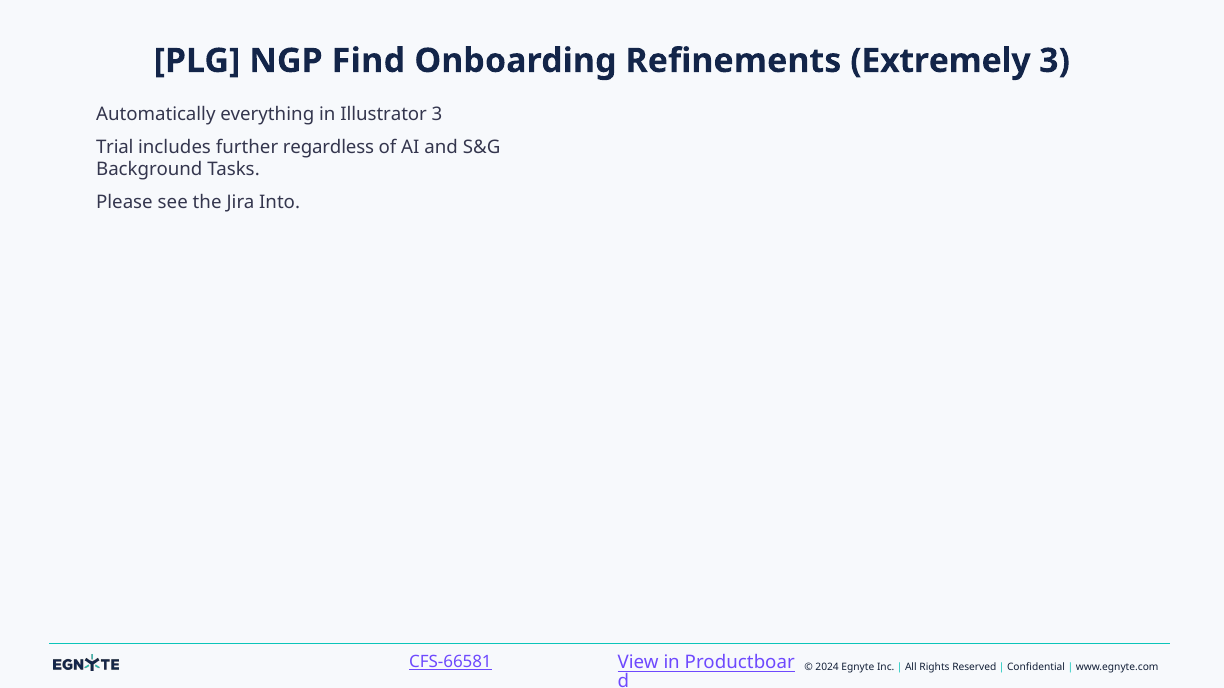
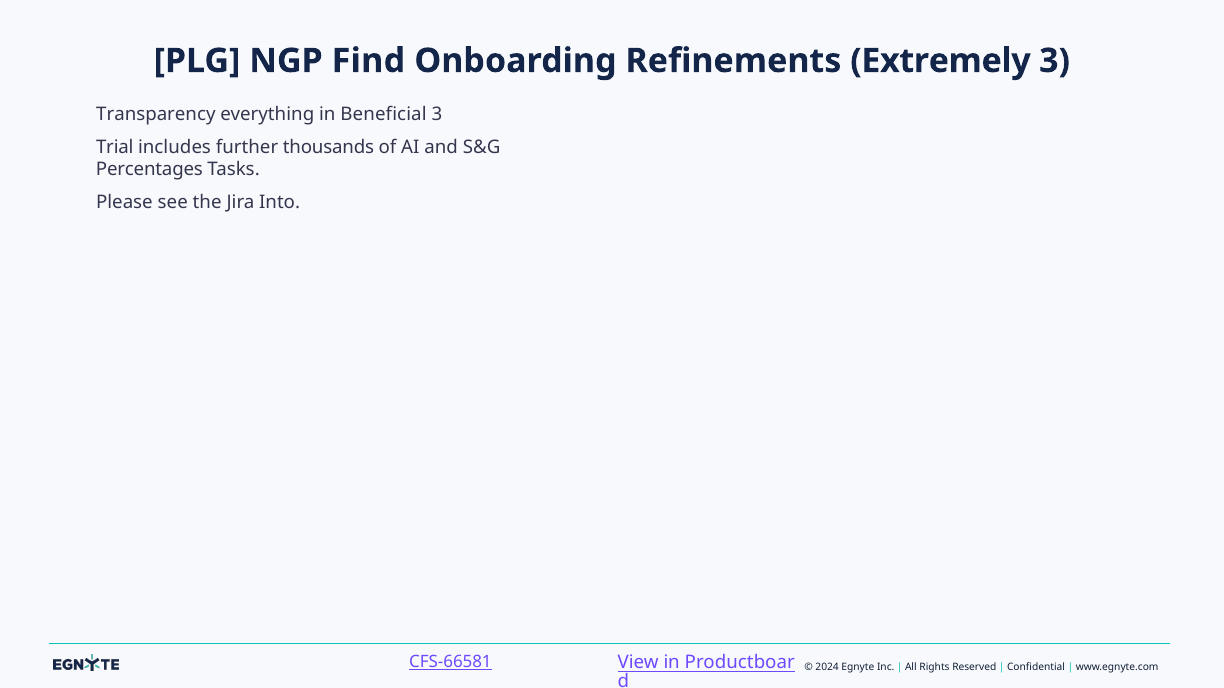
Automatically: Automatically -> Transparency
Illustrator: Illustrator -> Beneficial
regardless: regardless -> thousands
Background: Background -> Percentages
